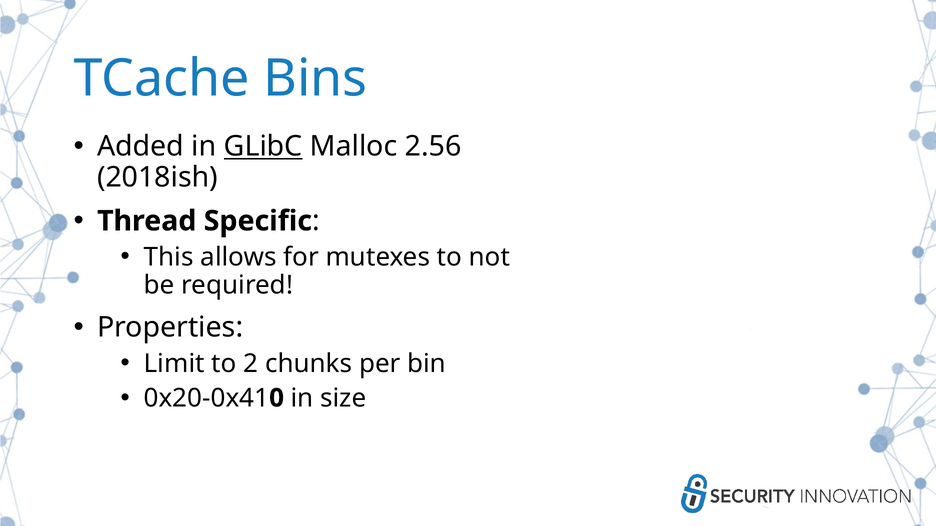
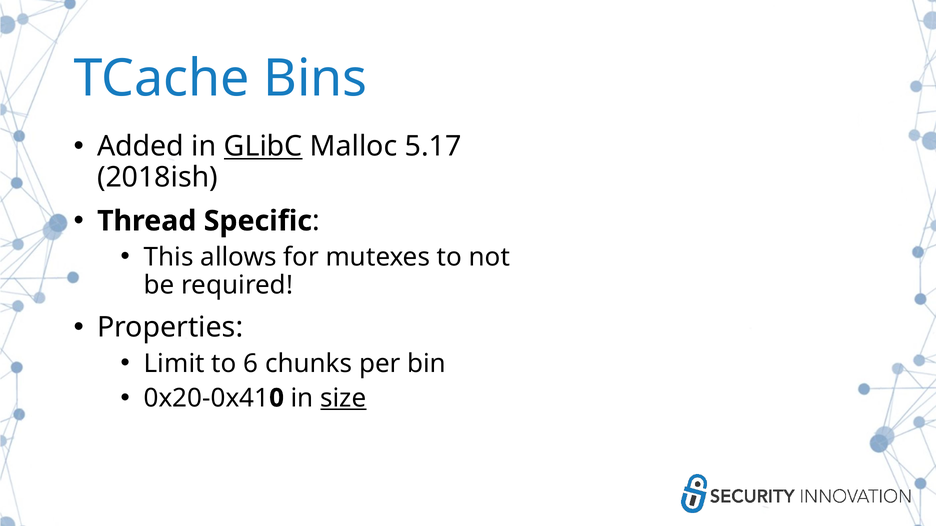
2.56: 2.56 -> 5.17
2: 2 -> 6
size underline: none -> present
